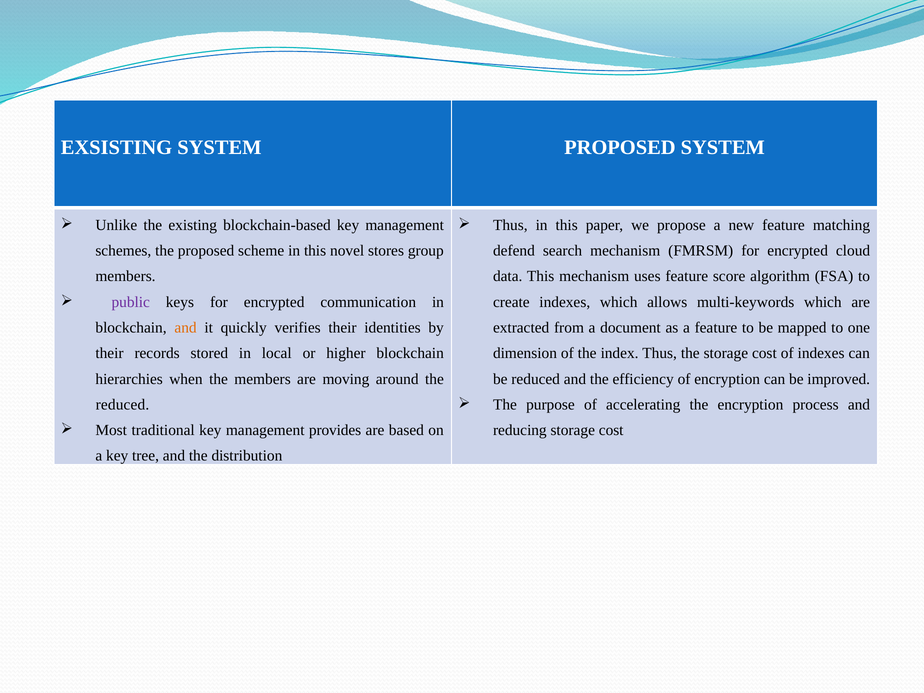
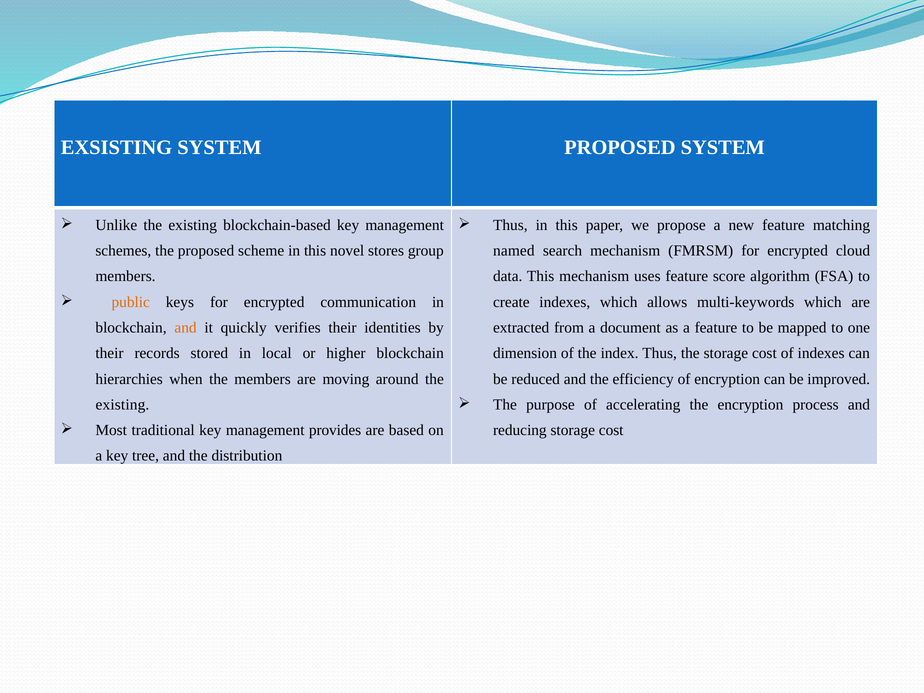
defend: defend -> named
public colour: purple -> orange
reduced at (122, 405): reduced -> existing
